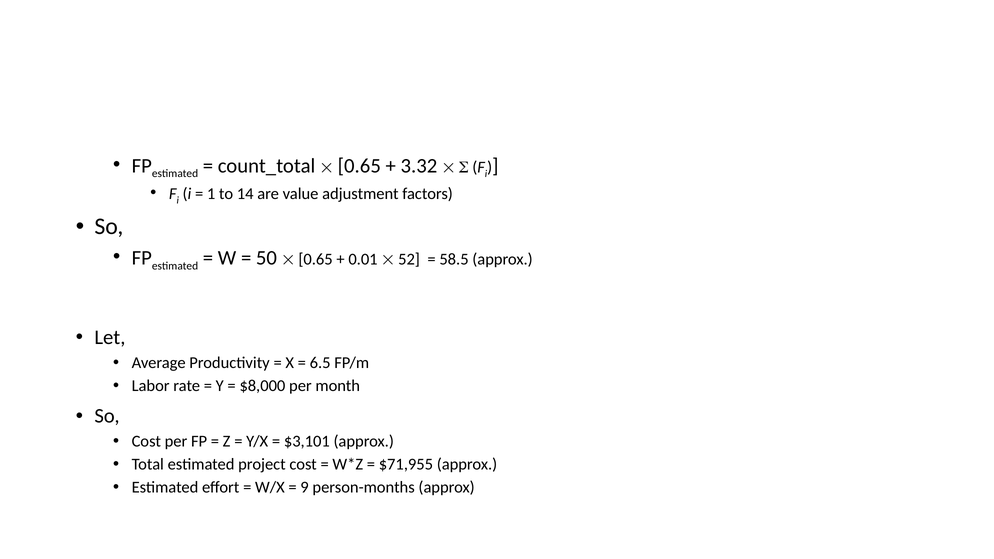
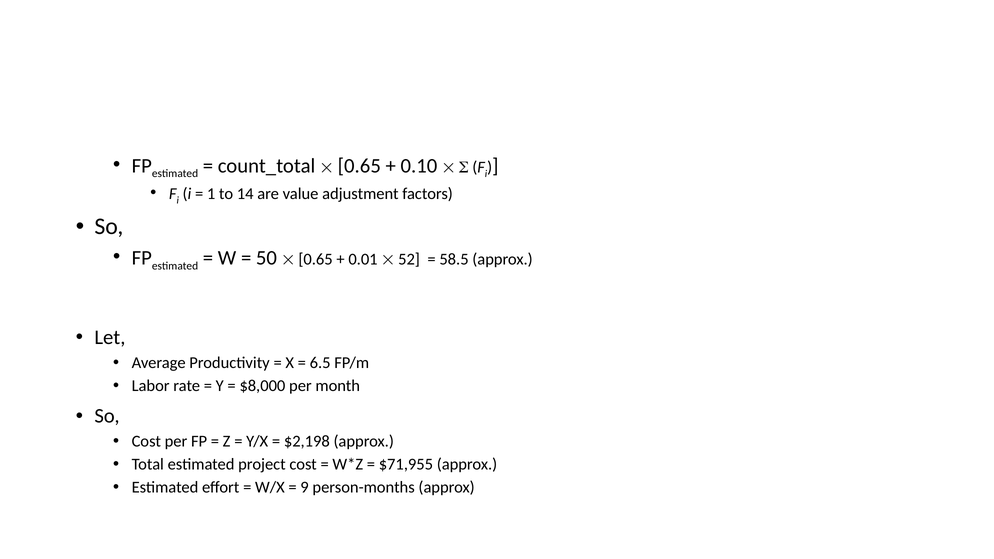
3.32: 3.32 -> 0.10
$3,101: $3,101 -> $2,198
